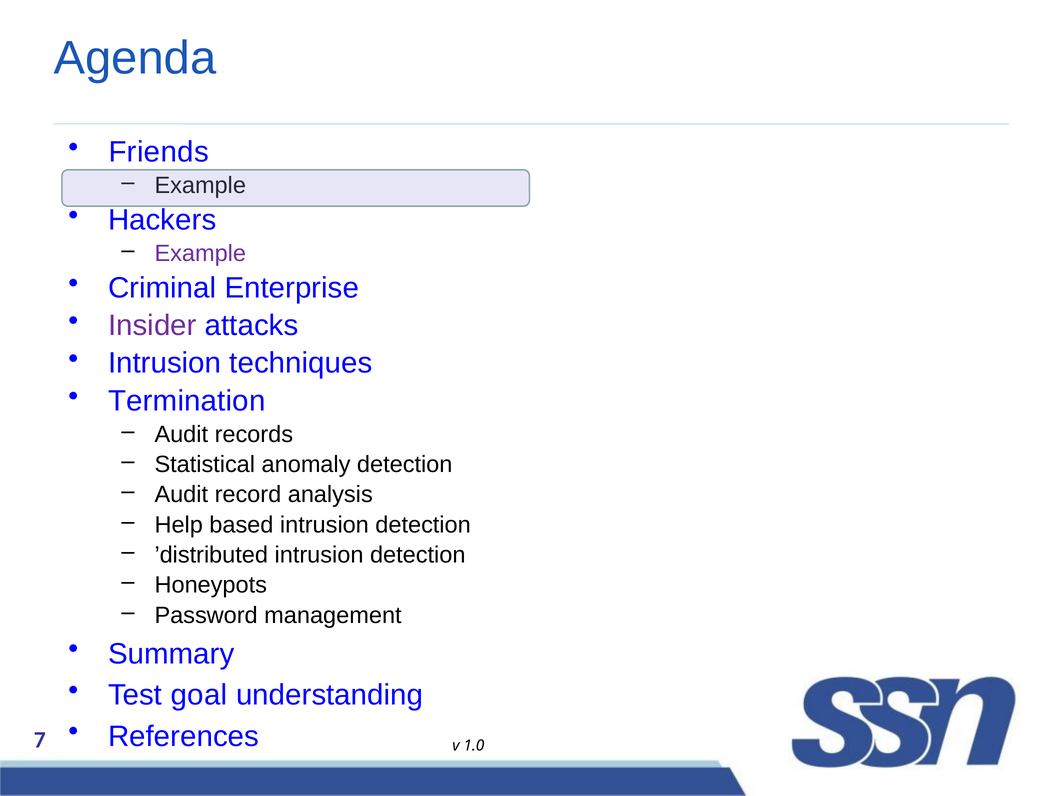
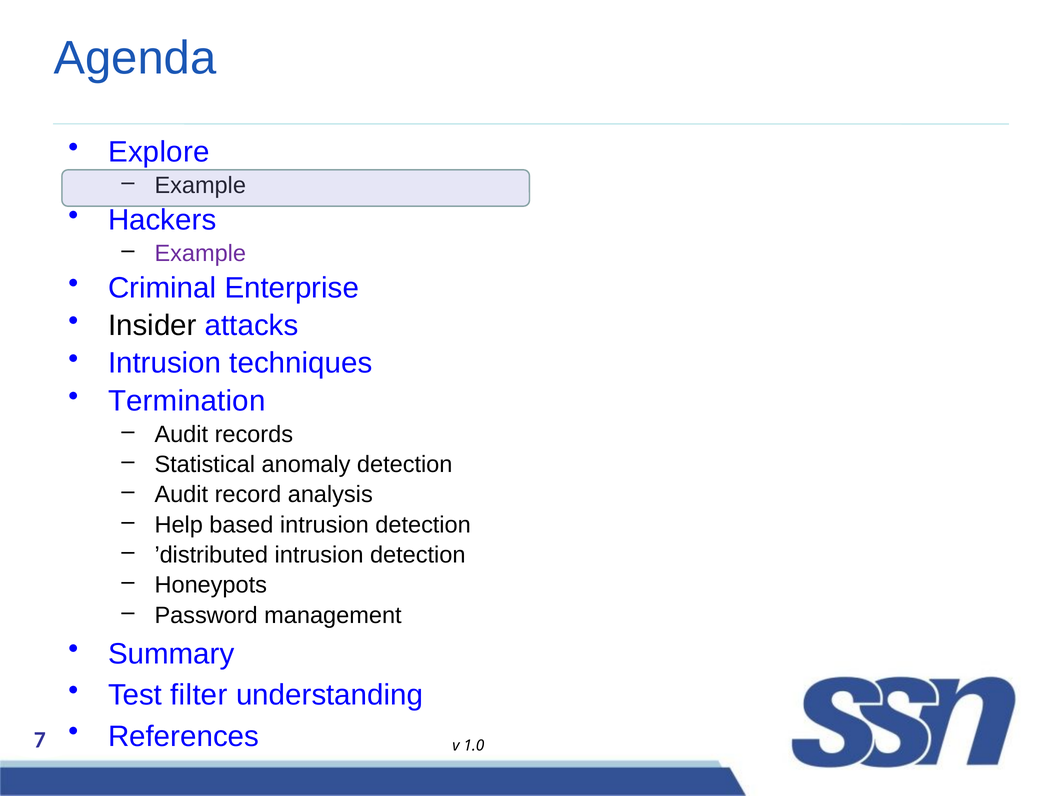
Friends: Friends -> Explore
Insider colour: purple -> black
goal: goal -> filter
